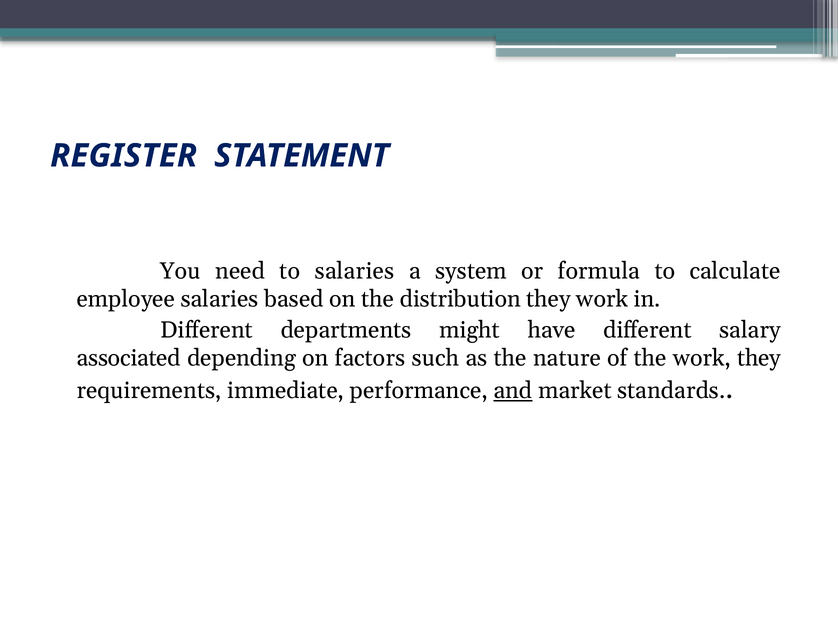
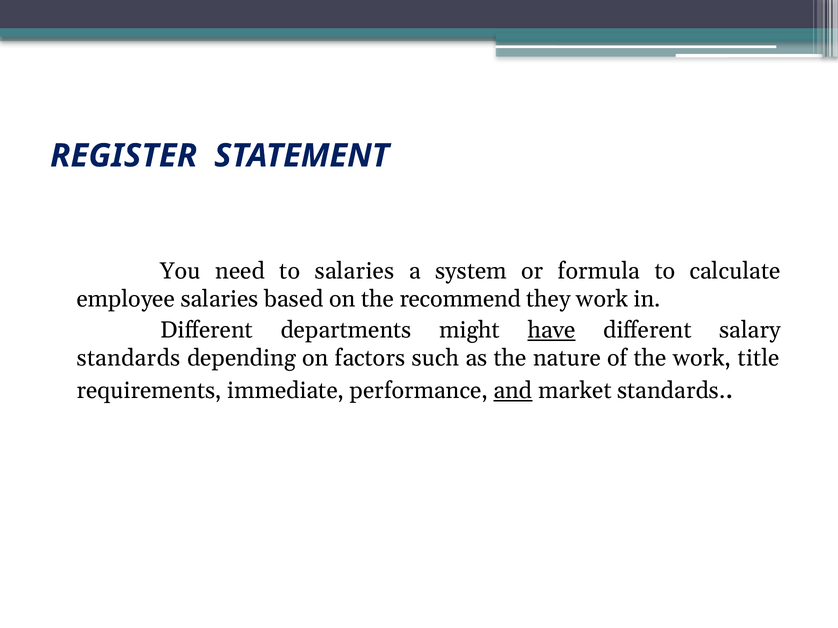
distribution: distribution -> recommend
have underline: none -> present
associated at (129, 358): associated -> standards
work they: they -> title
